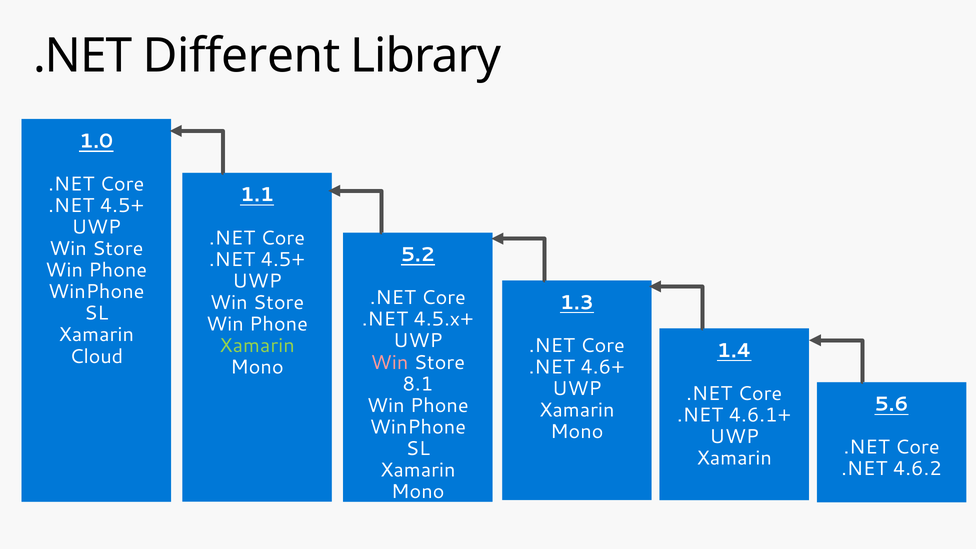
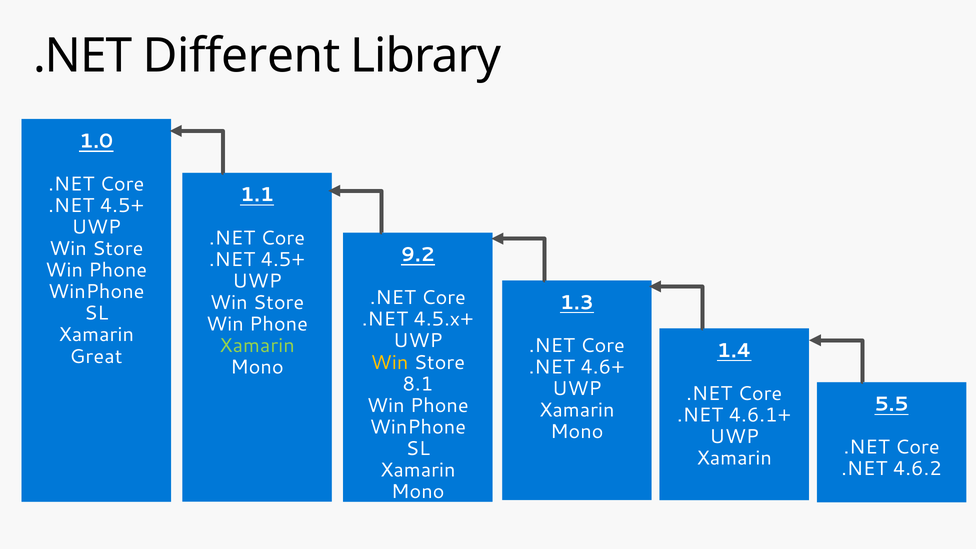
5.2: 5.2 -> 9.2
Cloud: Cloud -> Great
Win at (390, 362) colour: pink -> yellow
5.6: 5.6 -> 5.5
